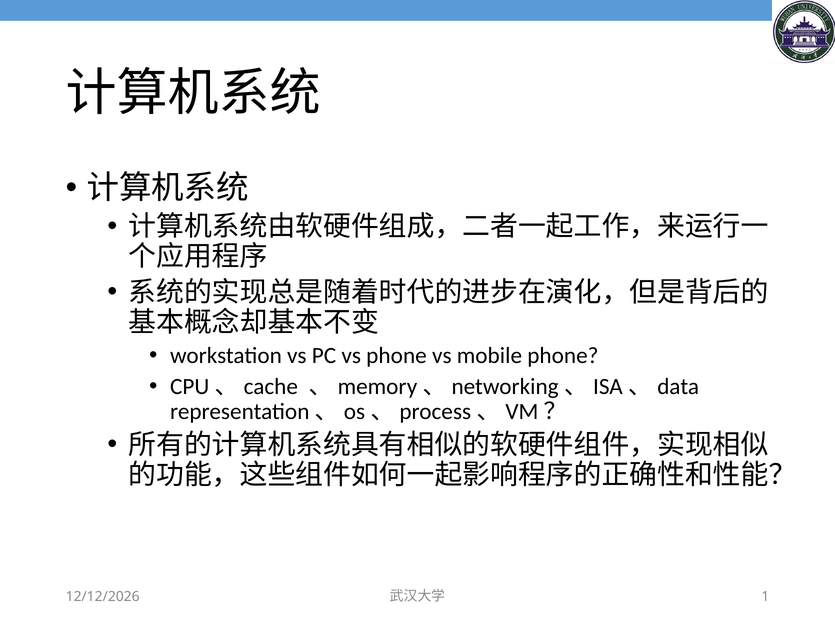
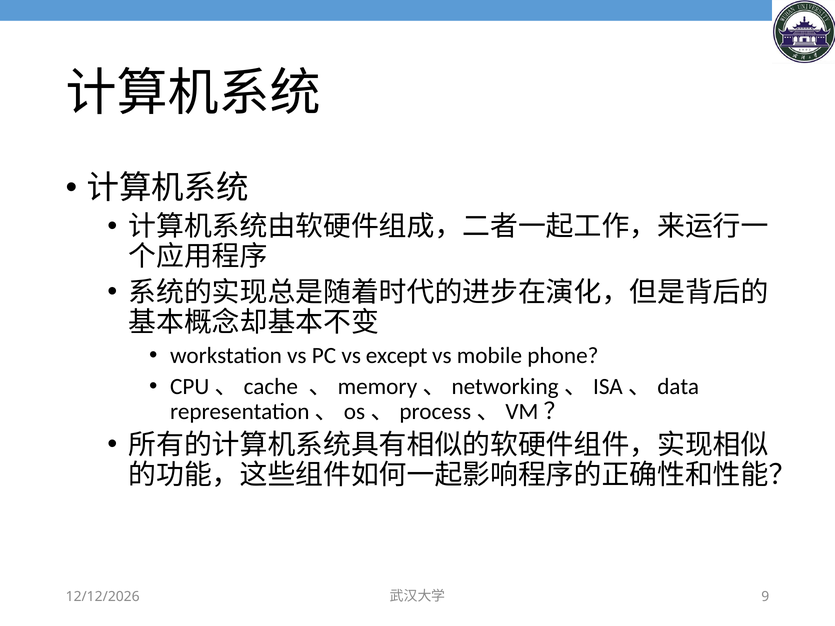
vs phone: phone -> except
1: 1 -> 9
